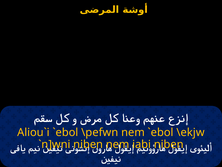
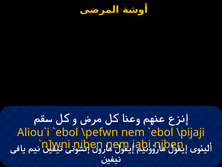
\ekjw: \ekjw -> \pijaji
